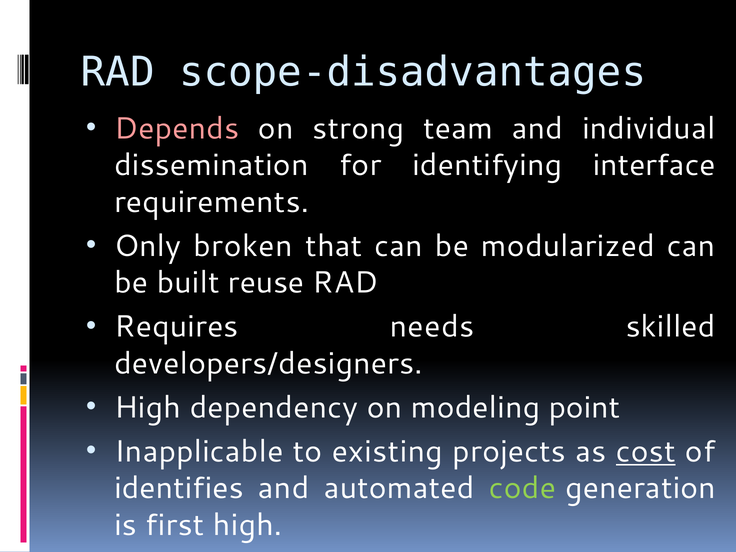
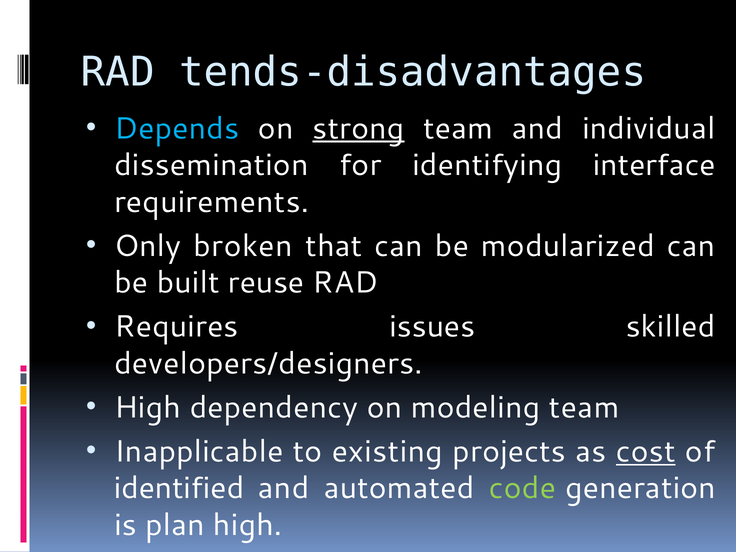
scope-disadvantages: scope-disadvantages -> tends-disadvantages
Depends colour: pink -> light blue
strong underline: none -> present
needs: needs -> issues
modeling point: point -> team
identifies: identifies -> identified
first: first -> plan
